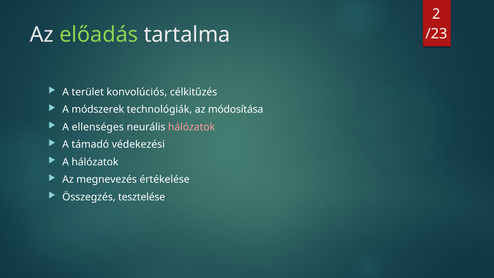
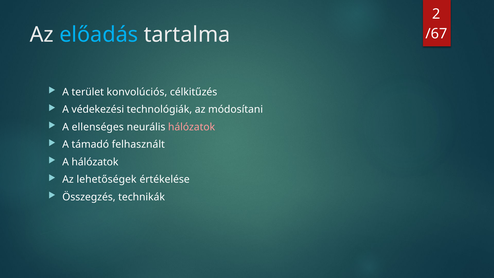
előadás colour: light green -> light blue
/23: /23 -> /67
módszerek: módszerek -> védekezési
módosítása: módosítása -> módosítani
védekezési: védekezési -> felhasznált
megnevezés: megnevezés -> lehetőségek
tesztelése: tesztelése -> technikák
